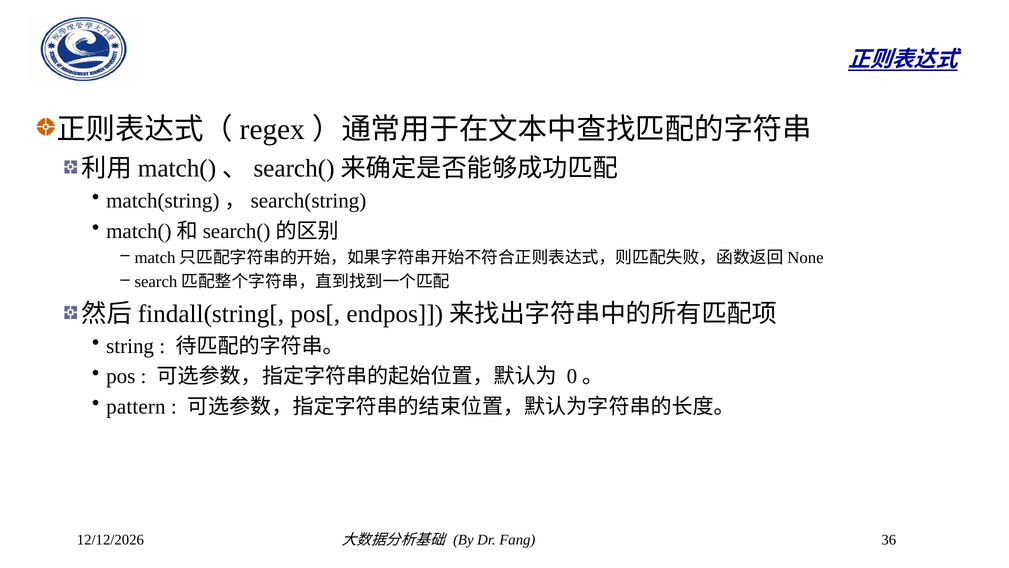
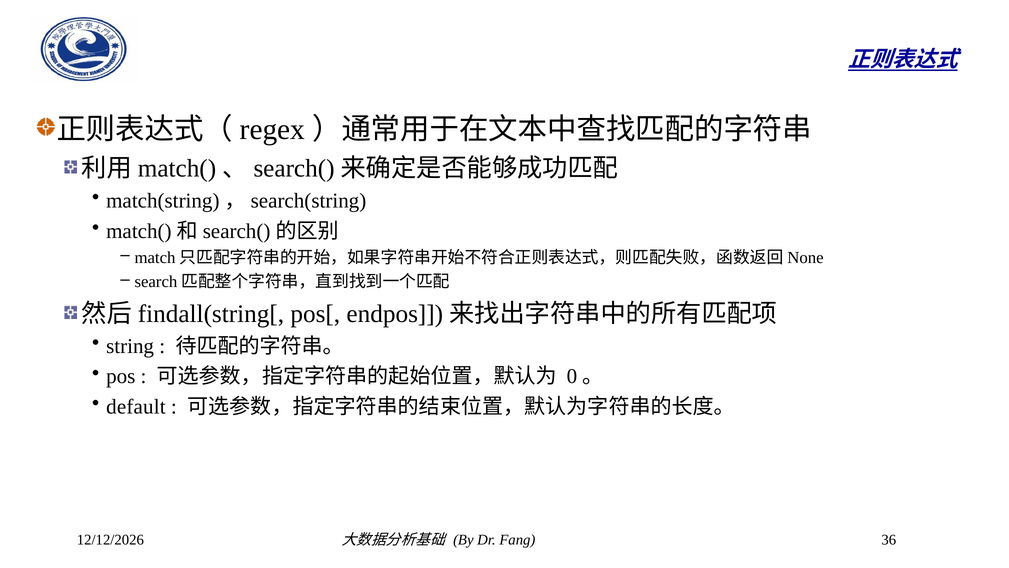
pattern: pattern -> default
